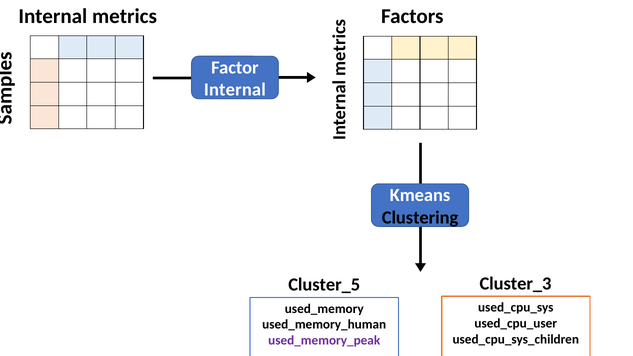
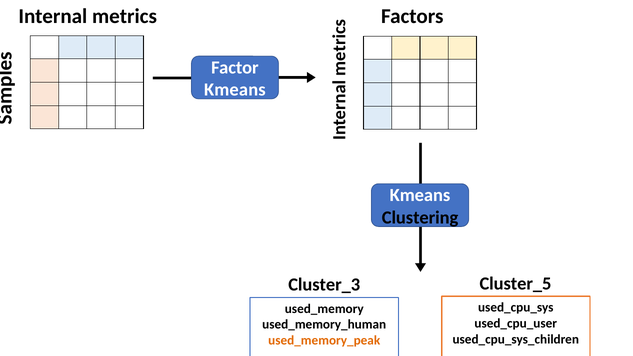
Internal at (235, 90): Internal -> Kmeans
Cluster_3: Cluster_3 -> Cluster_5
Cluster_5: Cluster_5 -> Cluster_3
used_memory_peak colour: purple -> orange
